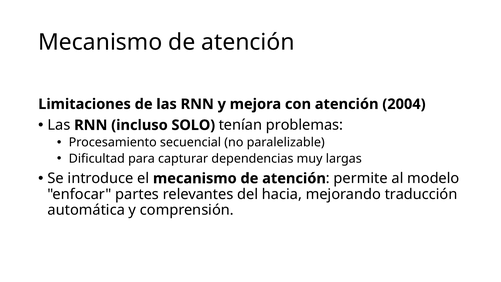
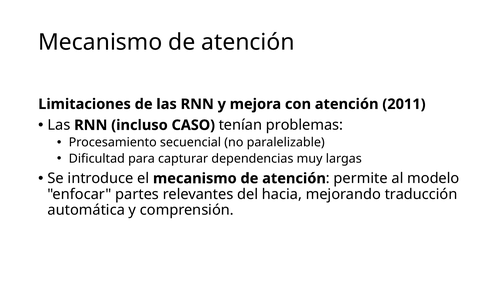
2004: 2004 -> 2011
SOLO: SOLO -> CASO
